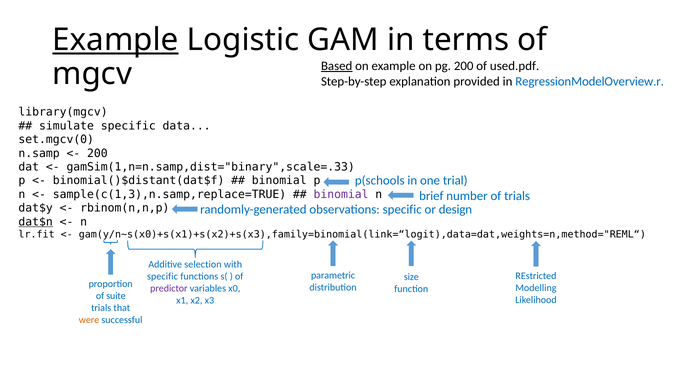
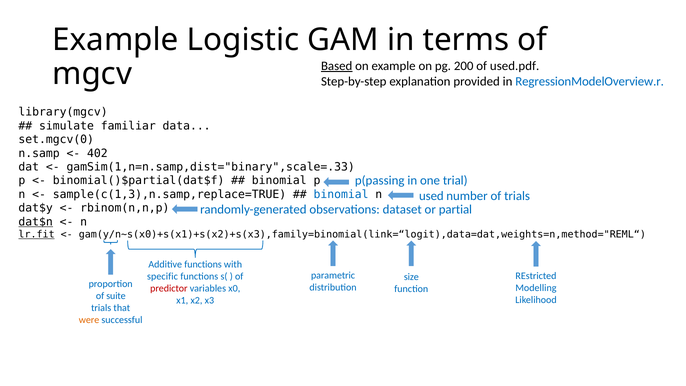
Example at (115, 40) underline: present -> none
simulate specific: specific -> familiar
200 at (97, 153): 200 -> 402
p(schools: p(schools -> p(passing
binomial()$distant(dat$f: binomial()$distant(dat$f -> binomial()$partial(dat$f
binomial at (341, 194) colour: purple -> blue
brief: brief -> used
observations specific: specific -> dataset
design: design -> partial
lr.fit underline: none -> present
Additive selection: selection -> functions
predictor colour: purple -> red
